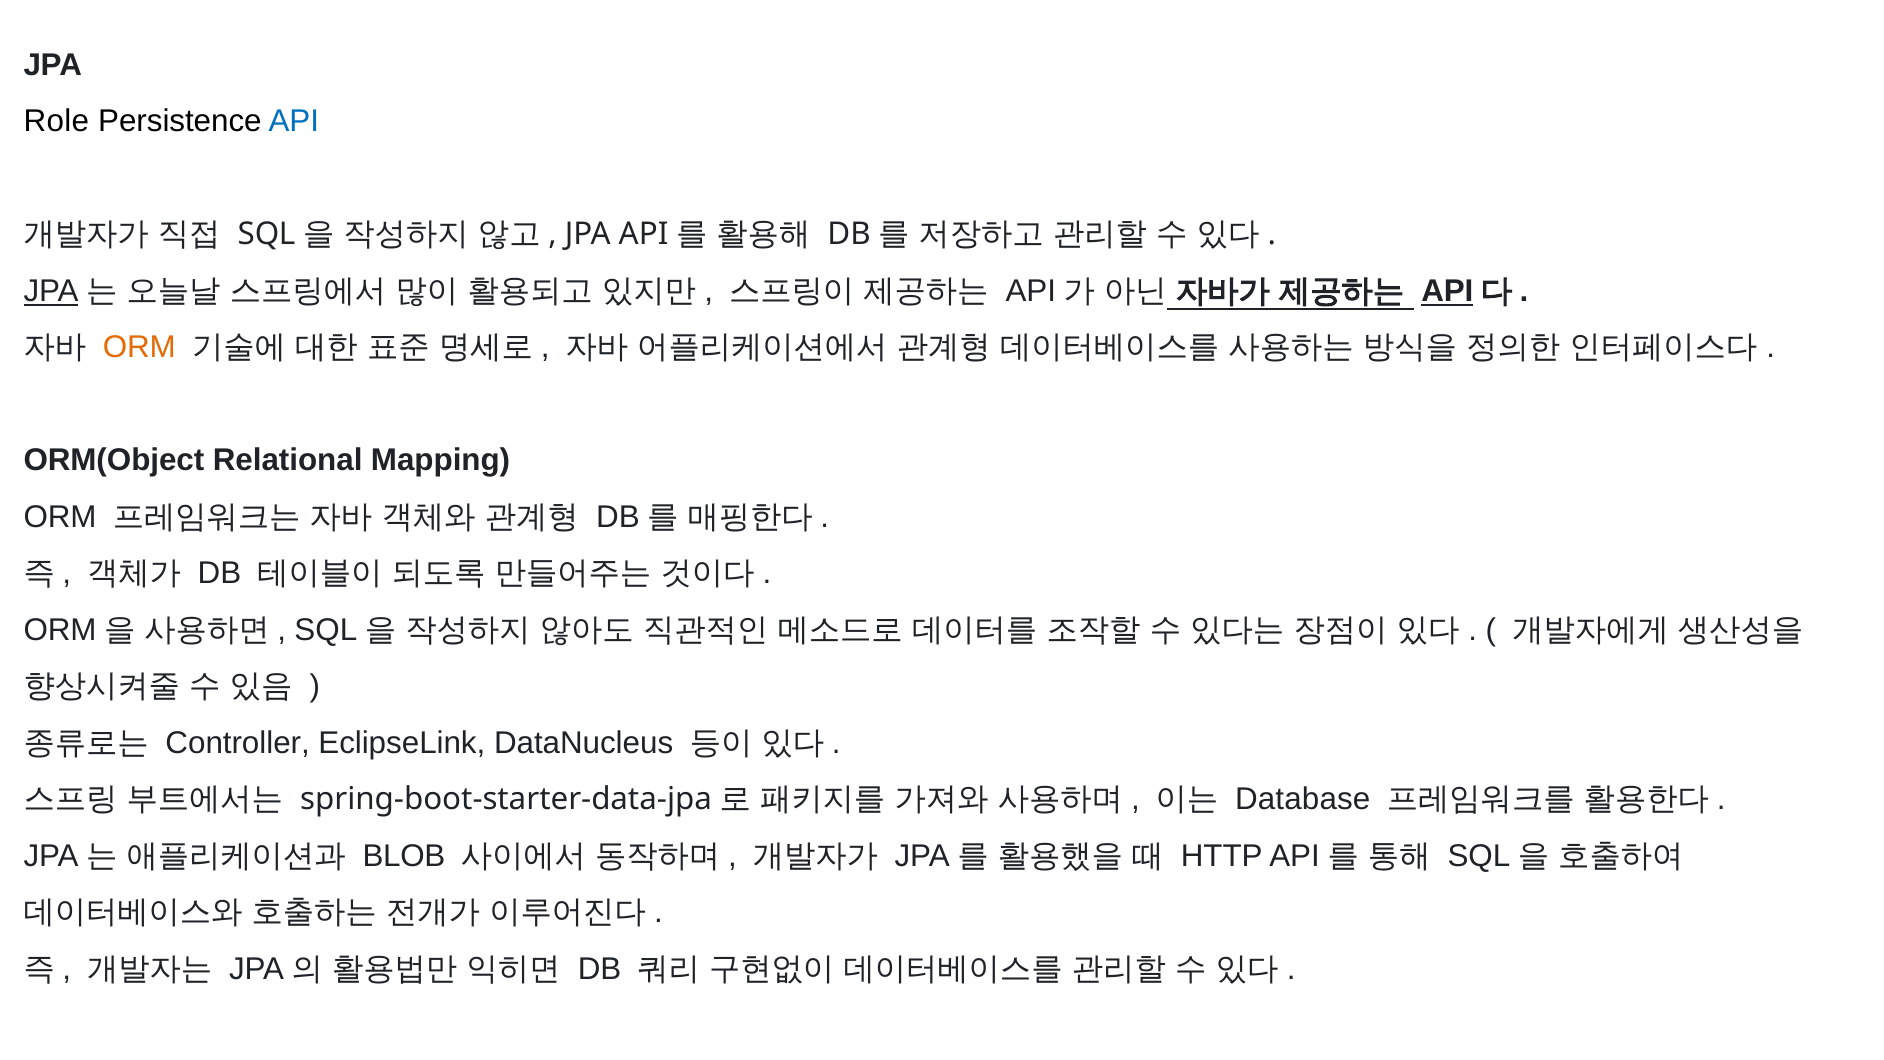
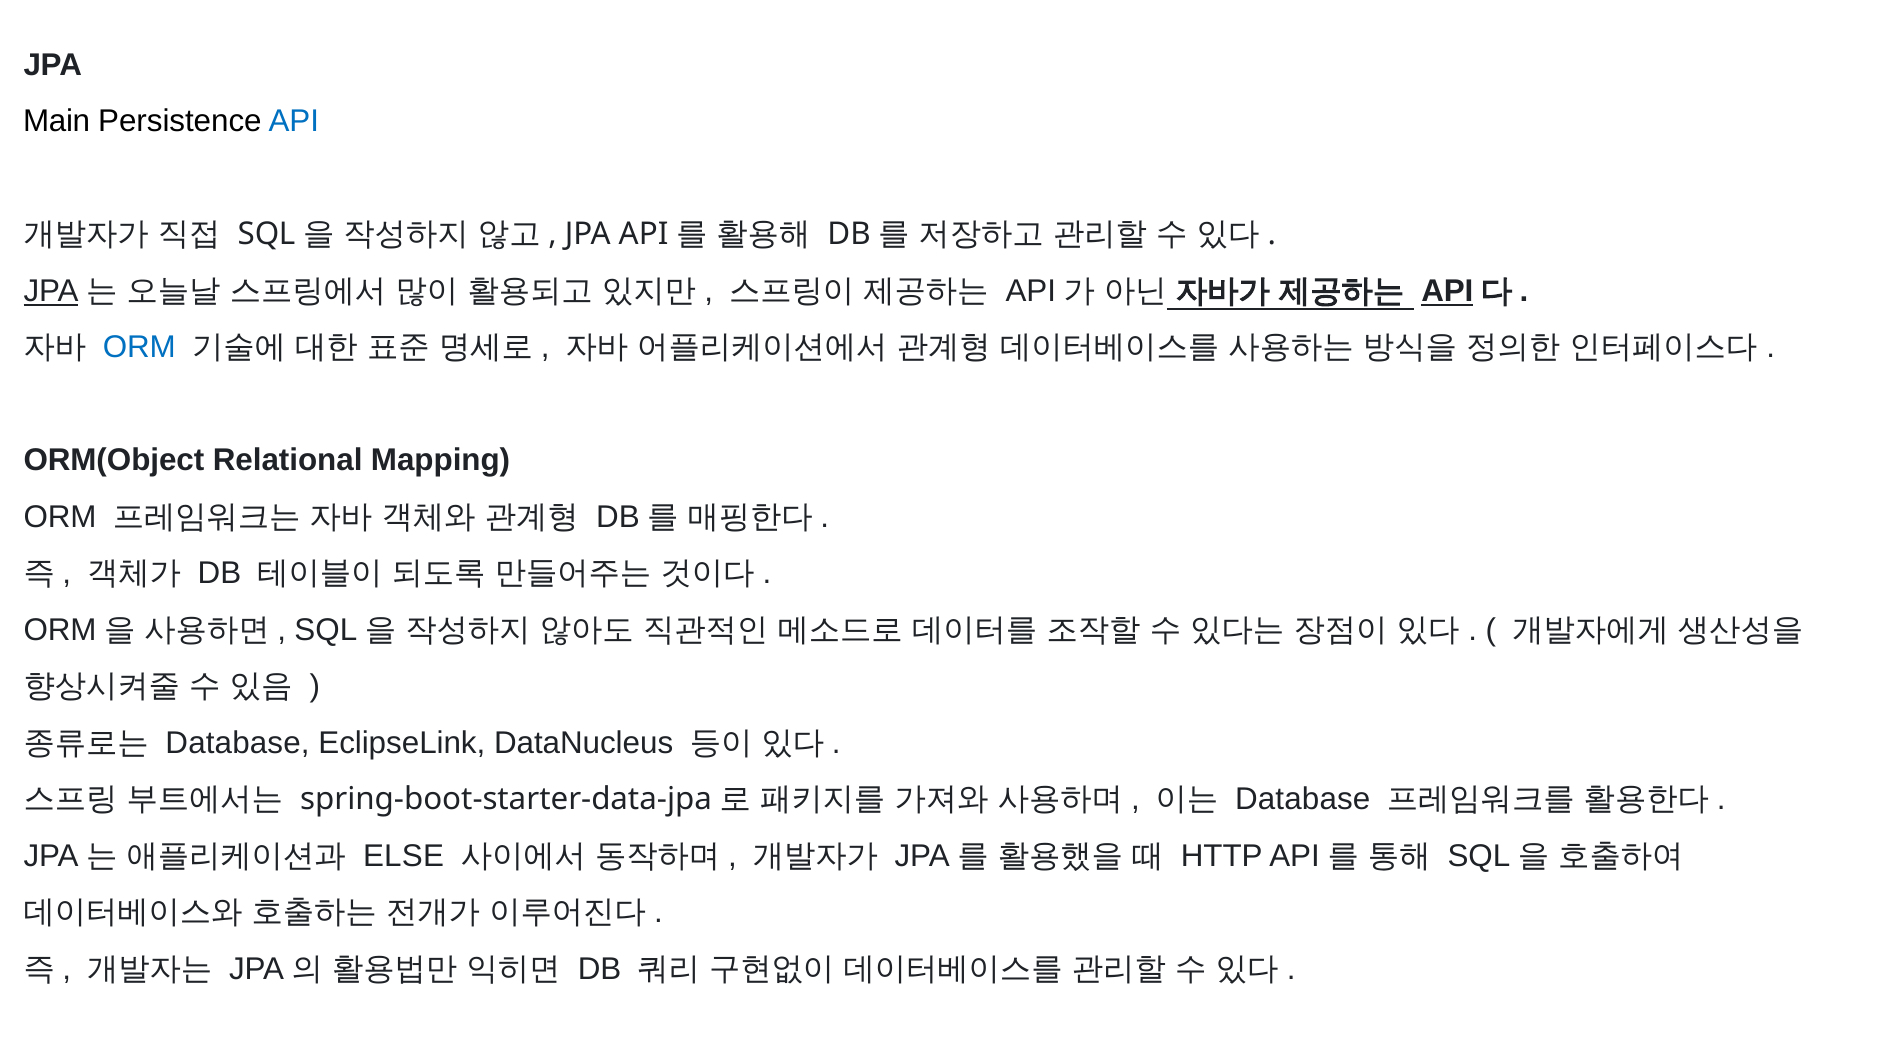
Role: Role -> Main
ORM at (139, 347) colour: orange -> blue
Controller at (238, 743): Controller -> Database
BLOB: BLOB -> ELSE
